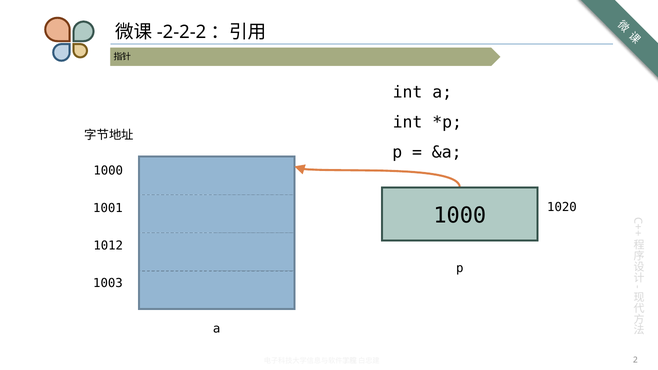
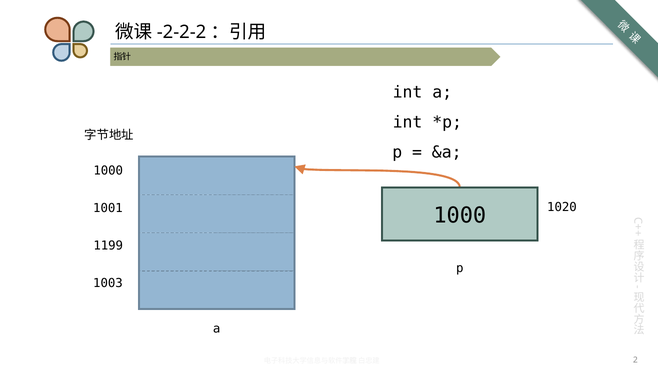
1012: 1012 -> 1199
